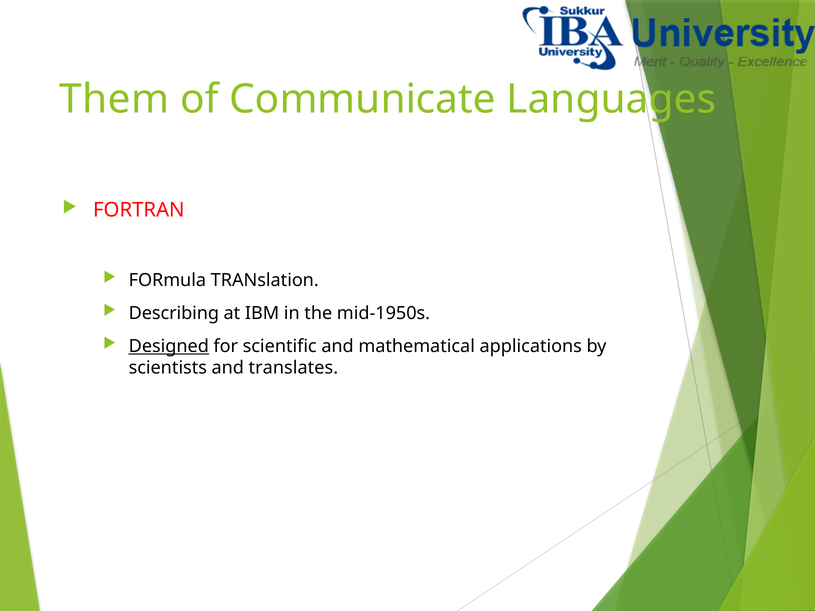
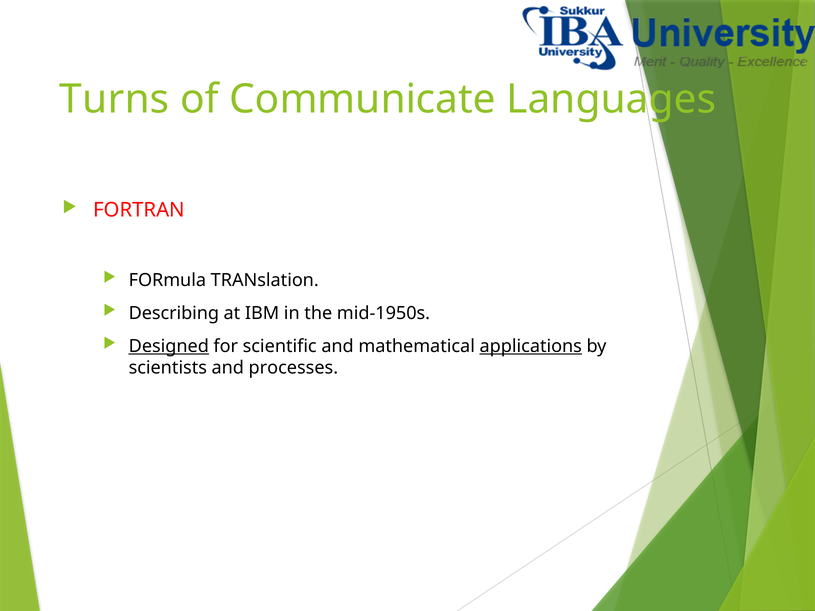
Them: Them -> Turns
applications underline: none -> present
translates: translates -> processes
